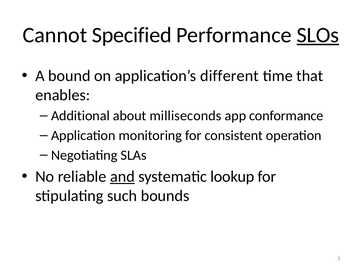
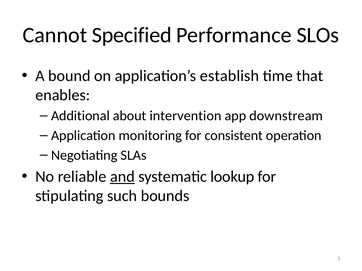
SLOs underline: present -> none
different: different -> establish
milliseconds: milliseconds -> intervention
conformance: conformance -> downstream
